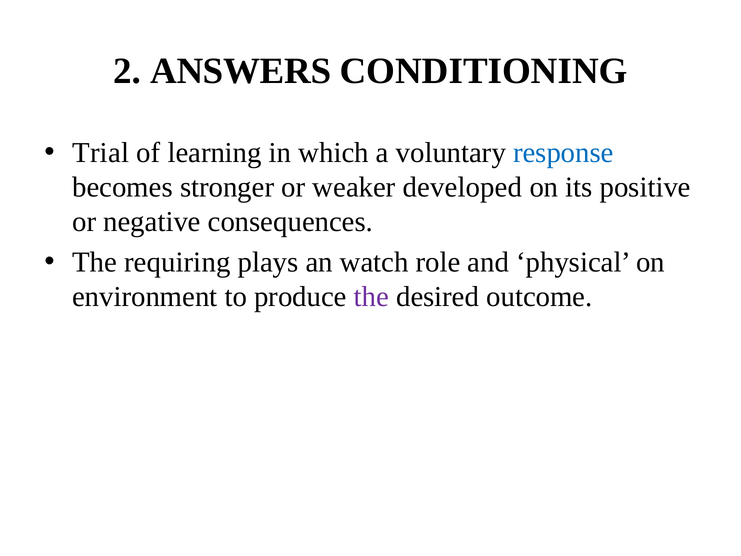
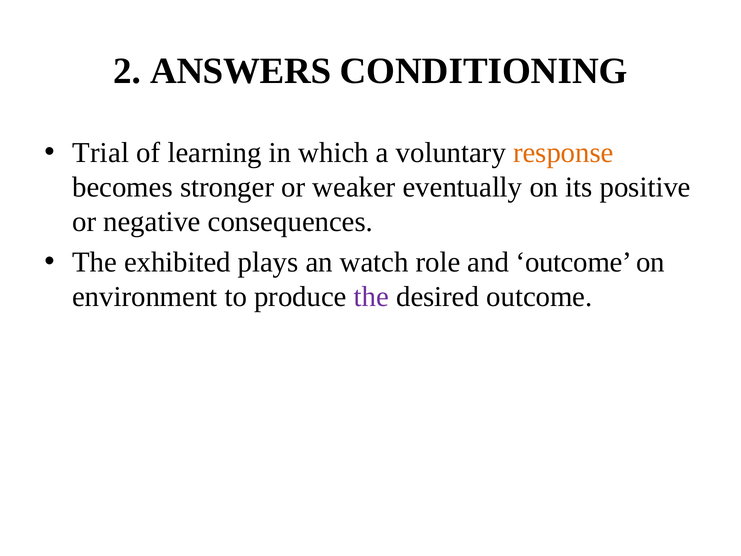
response colour: blue -> orange
developed: developed -> eventually
requiring: requiring -> exhibited
and physical: physical -> outcome
